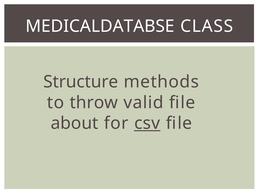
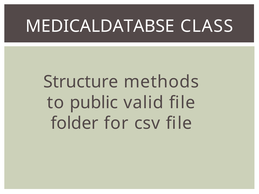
throw: throw -> public
about: about -> folder
csv underline: present -> none
